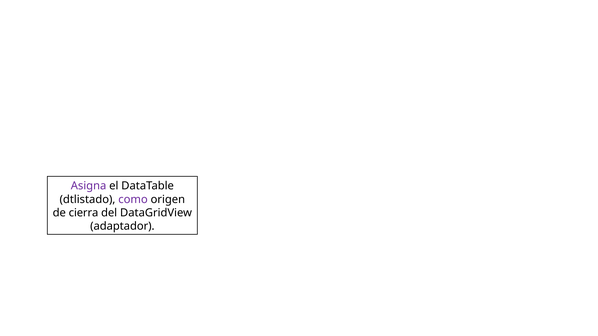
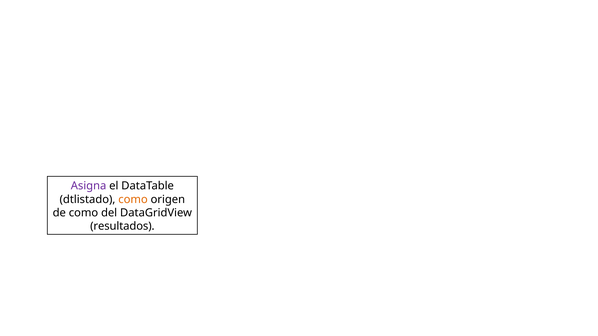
como at (133, 200) colour: purple -> orange
de cierra: cierra -> como
adaptador: adaptador -> resultados
